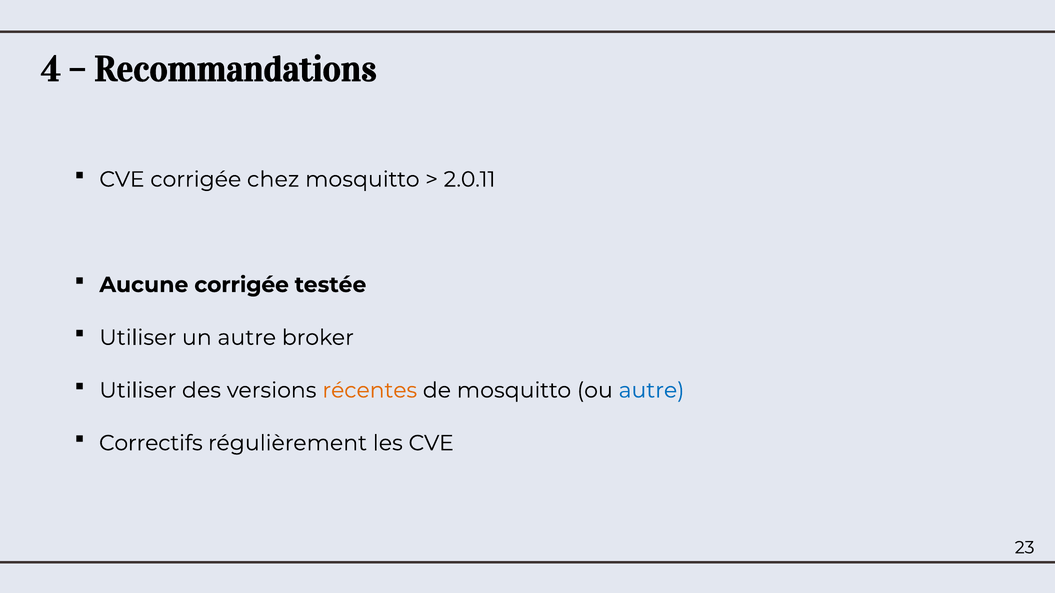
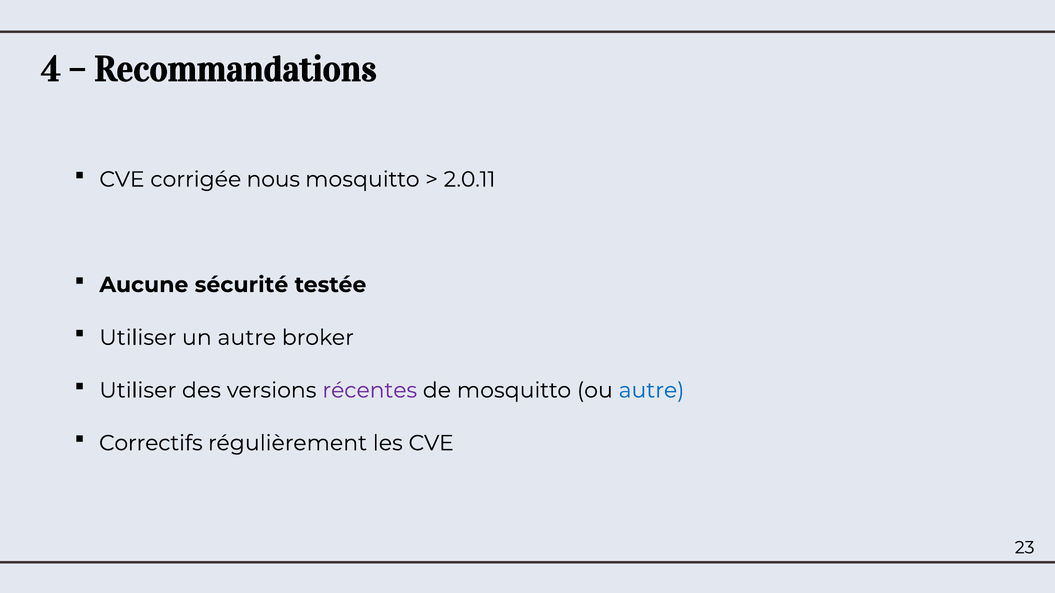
chez: chez -> nous
Aucune corrigée: corrigée -> sécurité
récentes colour: orange -> purple
